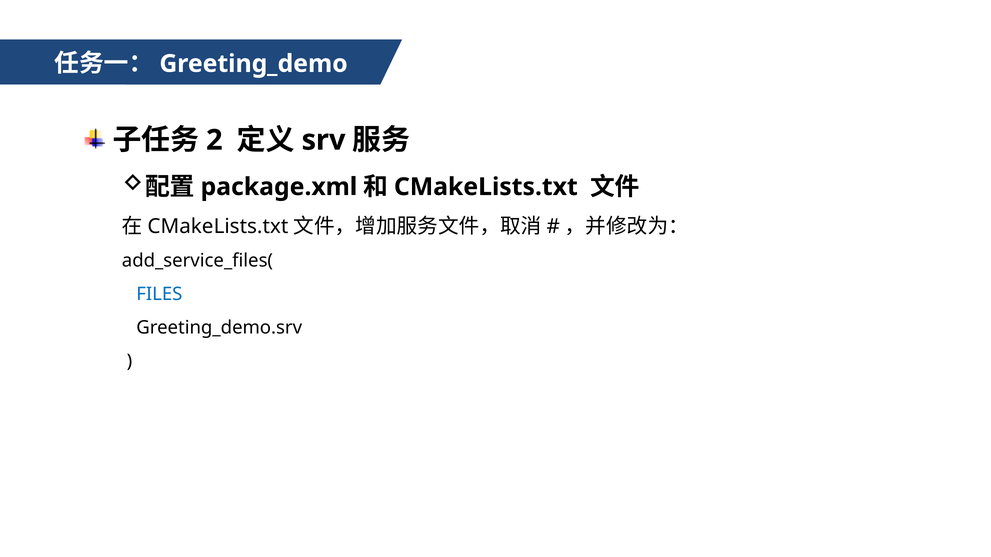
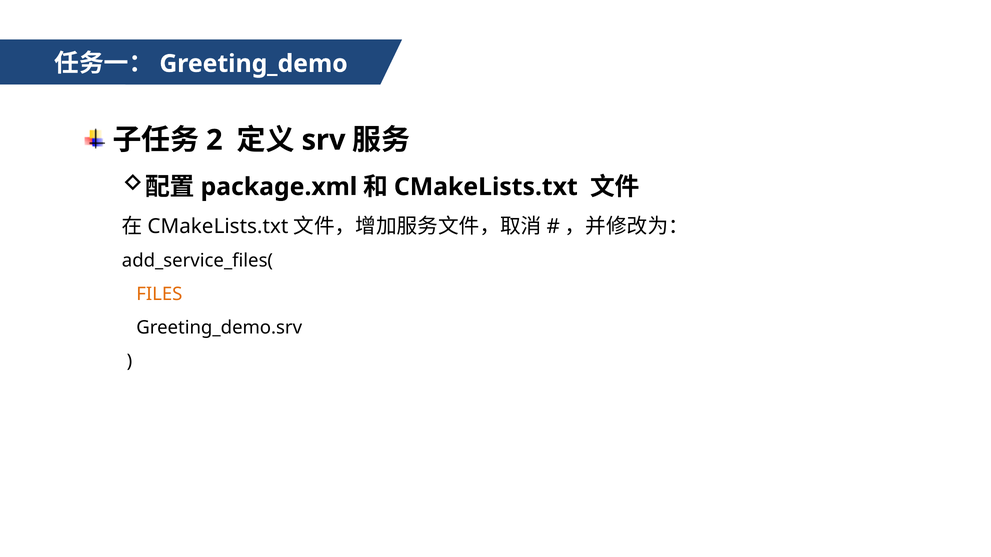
FILES colour: blue -> orange
